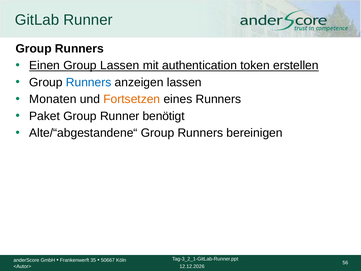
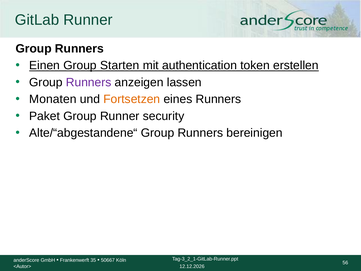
Group Lassen: Lassen -> Starten
Runners at (89, 82) colour: blue -> purple
benötigt: benötigt -> security
